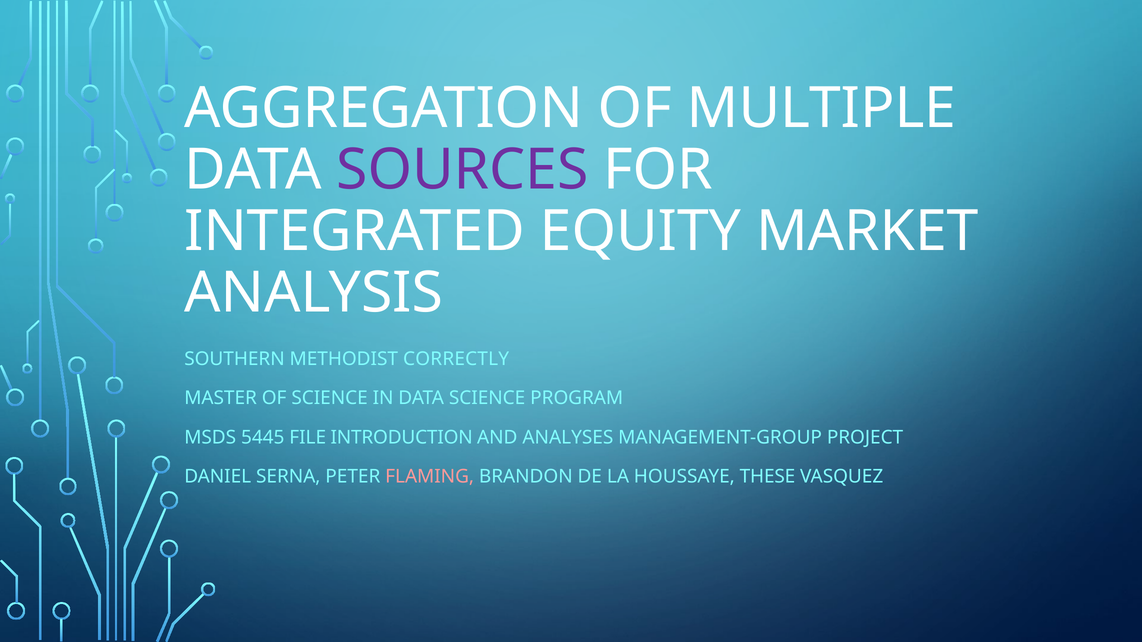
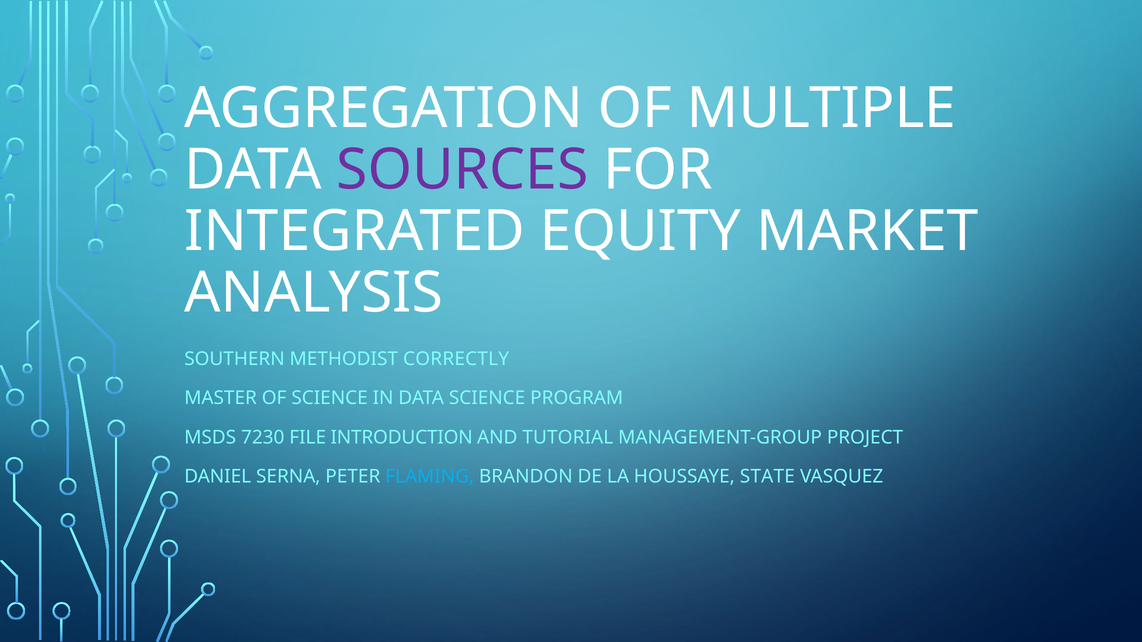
5445: 5445 -> 7230
ANALYSES: ANALYSES -> TUTORIAL
FLAMING colour: pink -> light blue
THESE: THESE -> STATE
